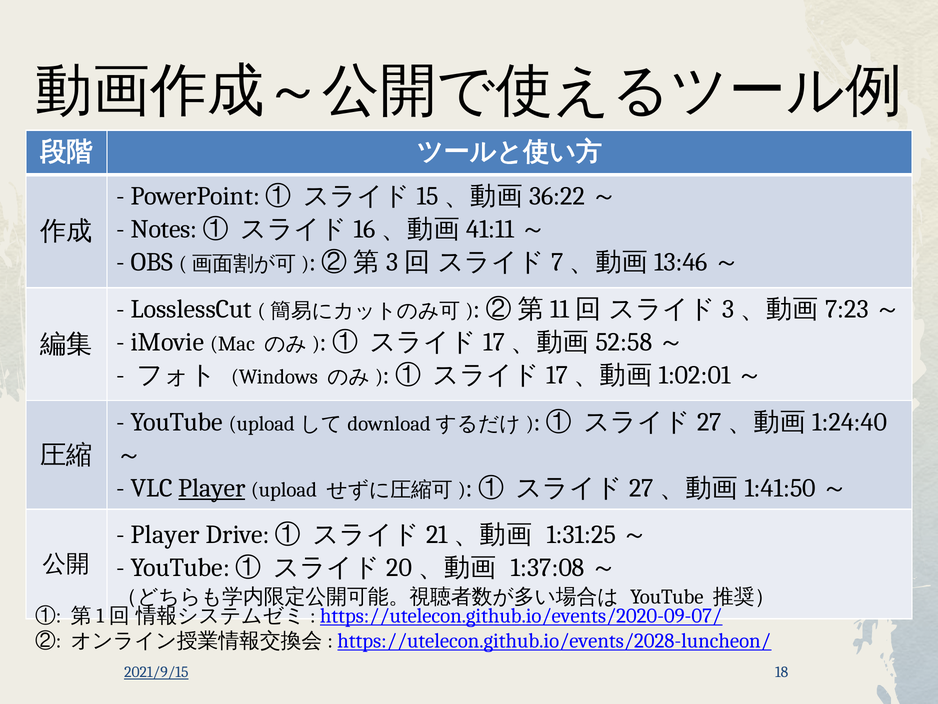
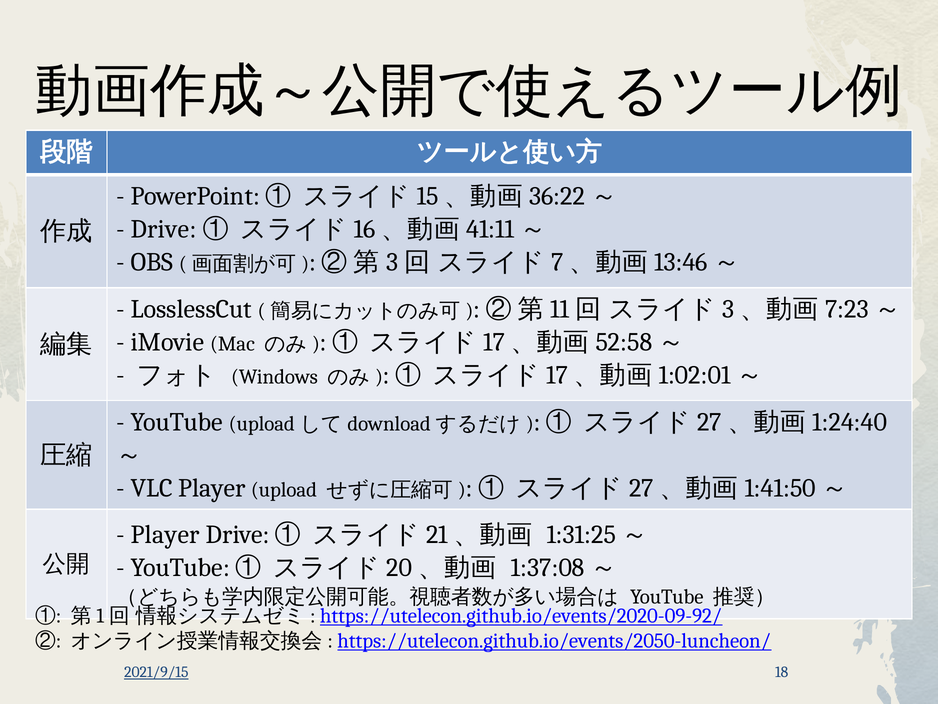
Notes at (164, 229): Notes -> Drive
Player at (212, 488) underline: present -> none
https://utelecon.github.io/events/2020-09-07/: https://utelecon.github.io/events/2020-09-07/ -> https://utelecon.github.io/events/2020-09-92/
https://utelecon.github.io/events/2028-luncheon/: https://utelecon.github.io/events/2028-luncheon/ -> https://utelecon.github.io/events/2050-luncheon/
